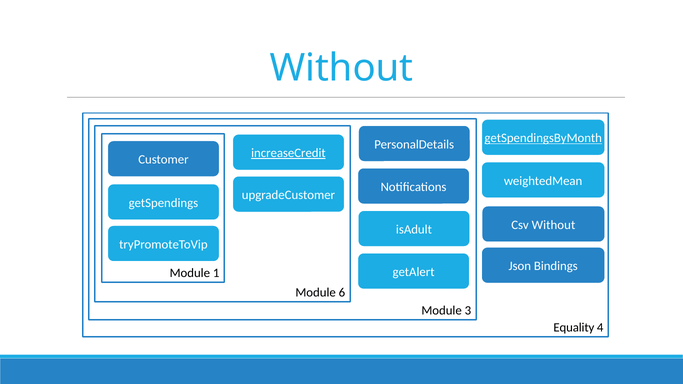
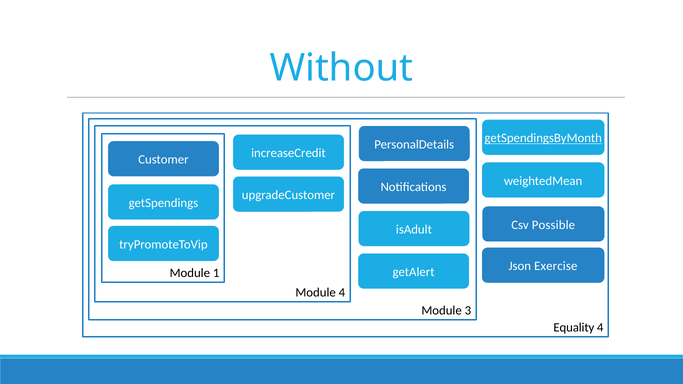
increaseCredit underline: present -> none
Csv Without: Without -> Possible
Bindings: Bindings -> Exercise
Module 6: 6 -> 4
